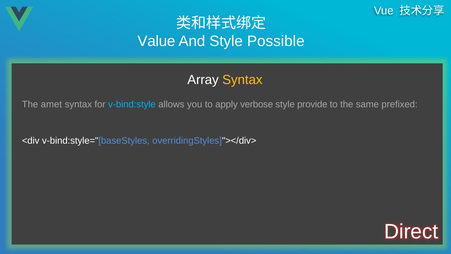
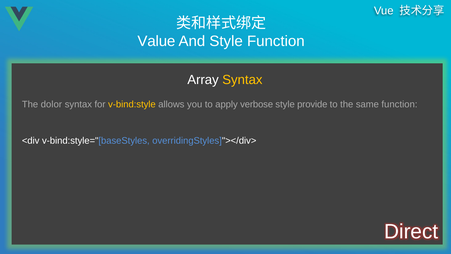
Style Possible: Possible -> Function
amet: amet -> dolor
v-bind:style colour: light blue -> yellow
same prefixed: prefixed -> function
